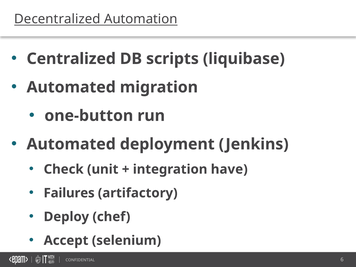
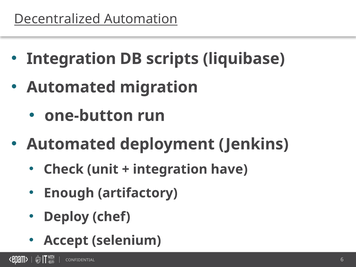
Centralized at (71, 59): Centralized -> Integration
Failures: Failures -> Enough
